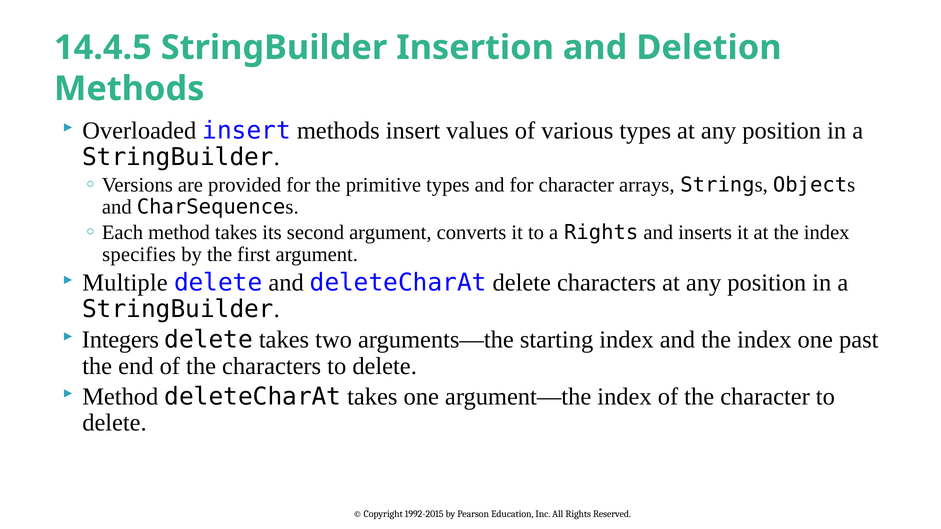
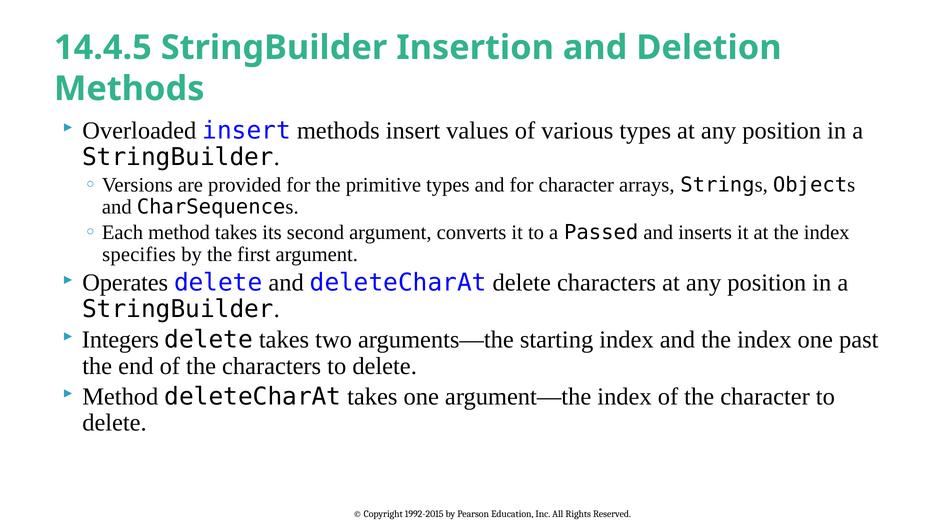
a Rights: Rights -> Passed
Multiple: Multiple -> Operates
